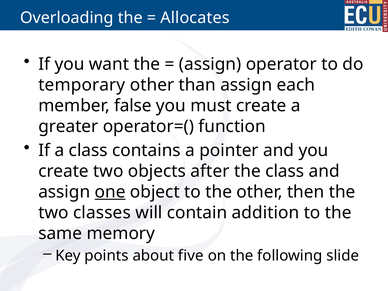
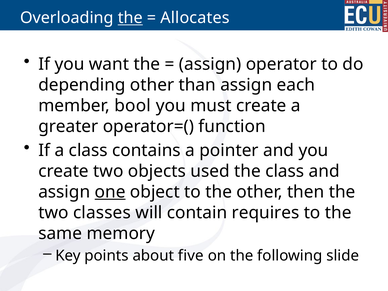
the at (130, 18) underline: none -> present
temporary: temporary -> depending
false: false -> bool
after: after -> used
addition: addition -> requires
